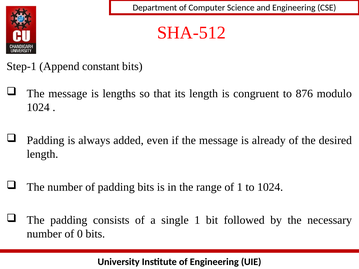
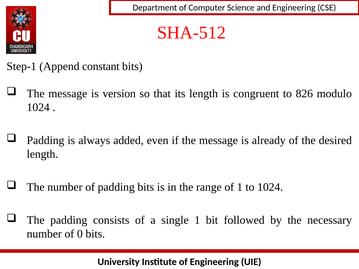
lengths: lengths -> version
876: 876 -> 826
